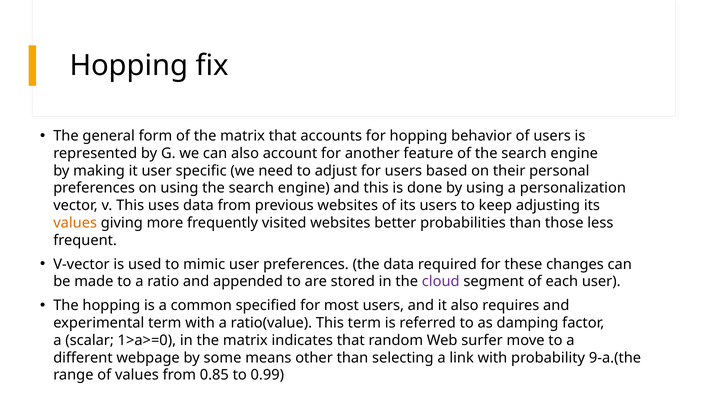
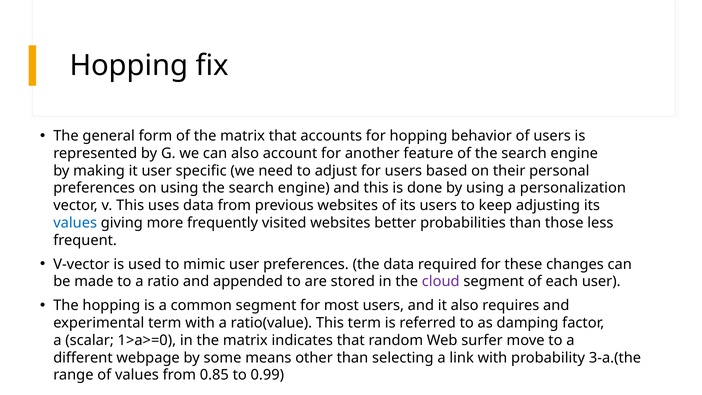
values at (75, 223) colour: orange -> blue
common specified: specified -> segment
9-a.(the: 9-a.(the -> 3-a.(the
